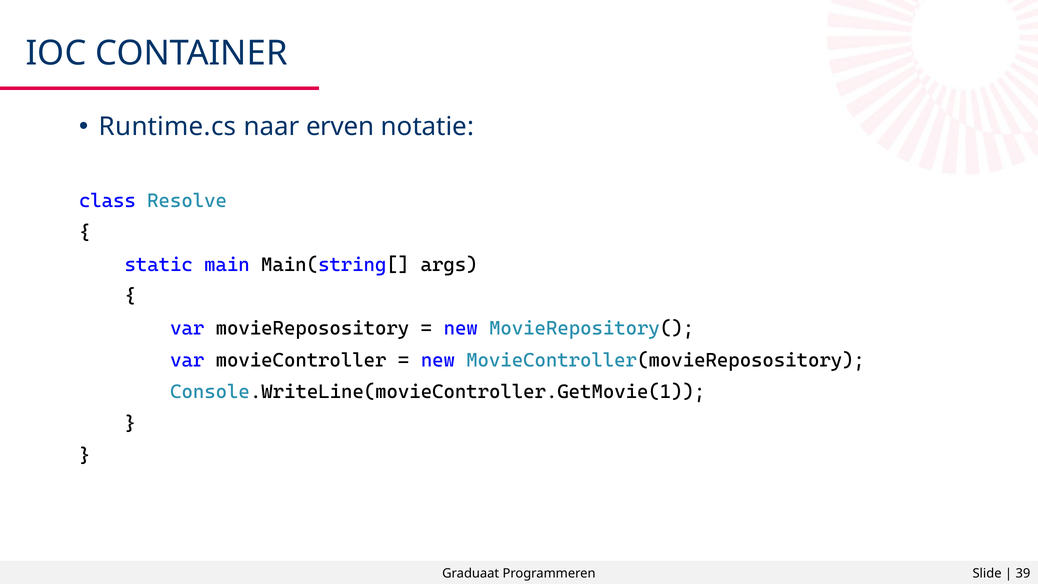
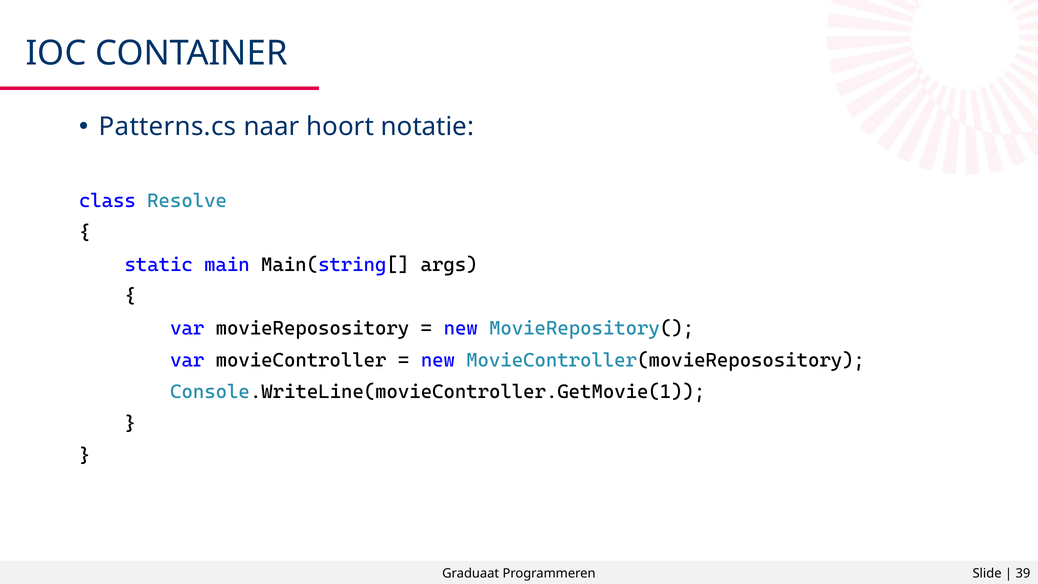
Runtime.cs: Runtime.cs -> Patterns.cs
erven: erven -> hoort
